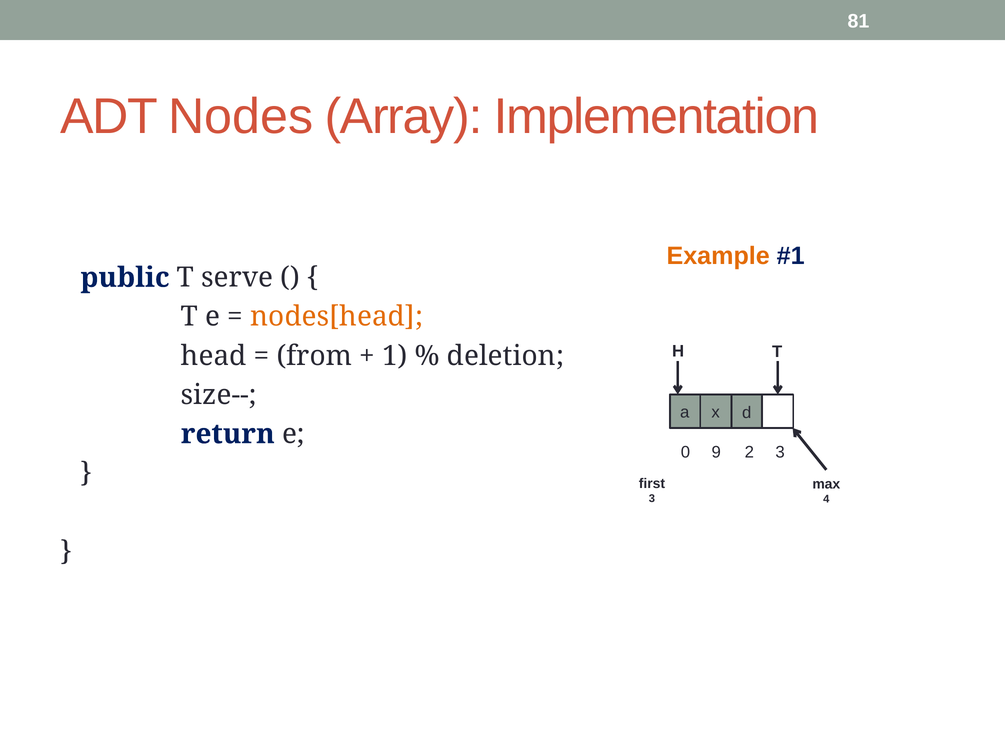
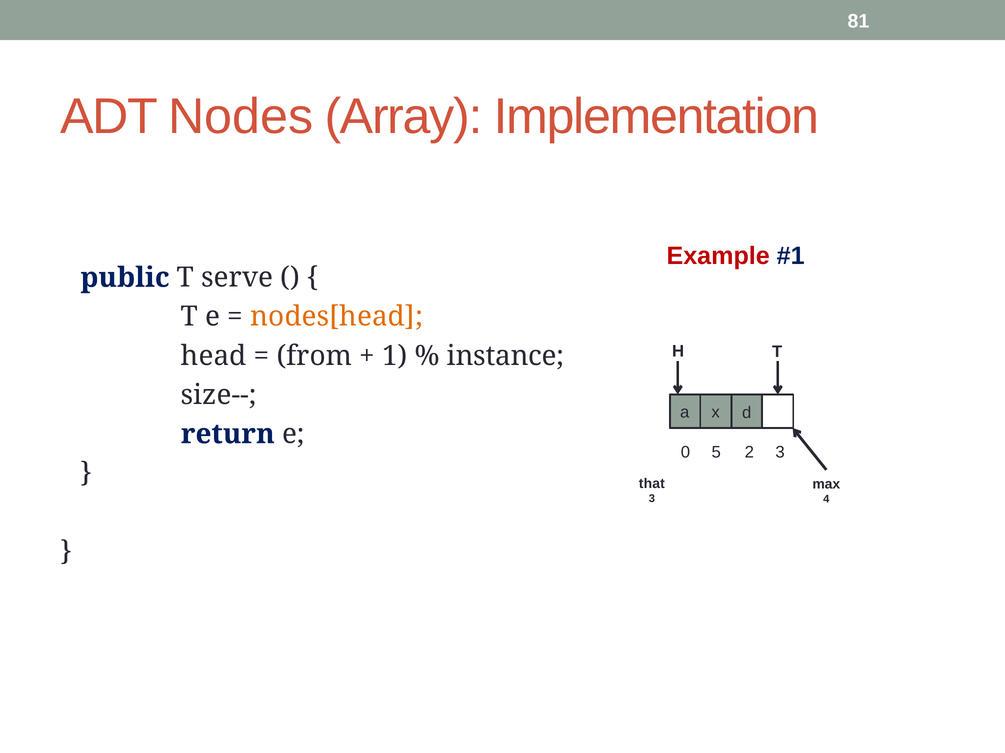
Example colour: orange -> red
deletion: deletion -> instance
9: 9 -> 5
first: first -> that
